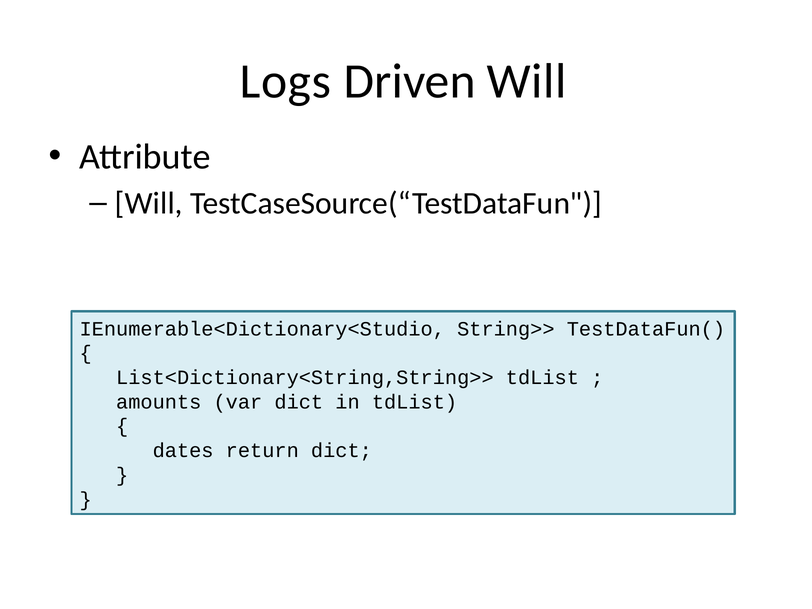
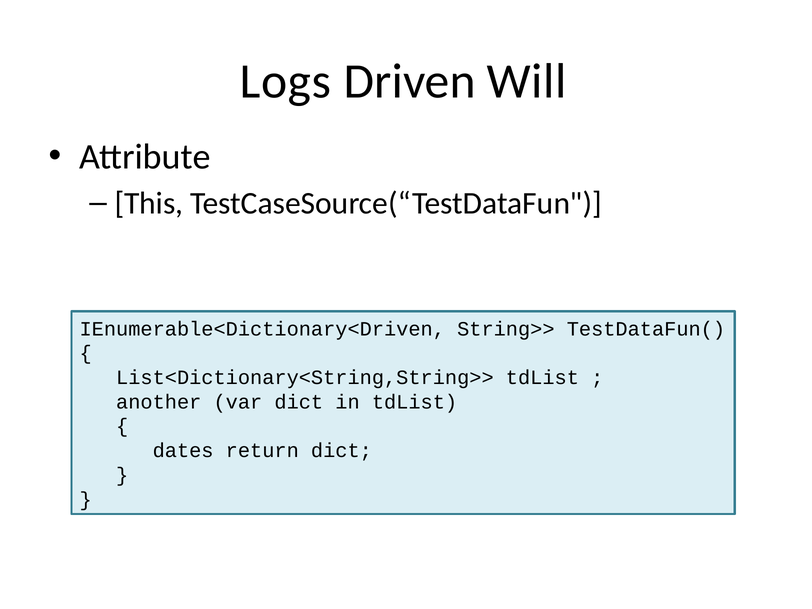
Will at (149, 203): Will -> This
IEnumerable<Dictionary<Studio: IEnumerable<Dictionary<Studio -> IEnumerable<Dictionary<Driven
amounts: amounts -> another
